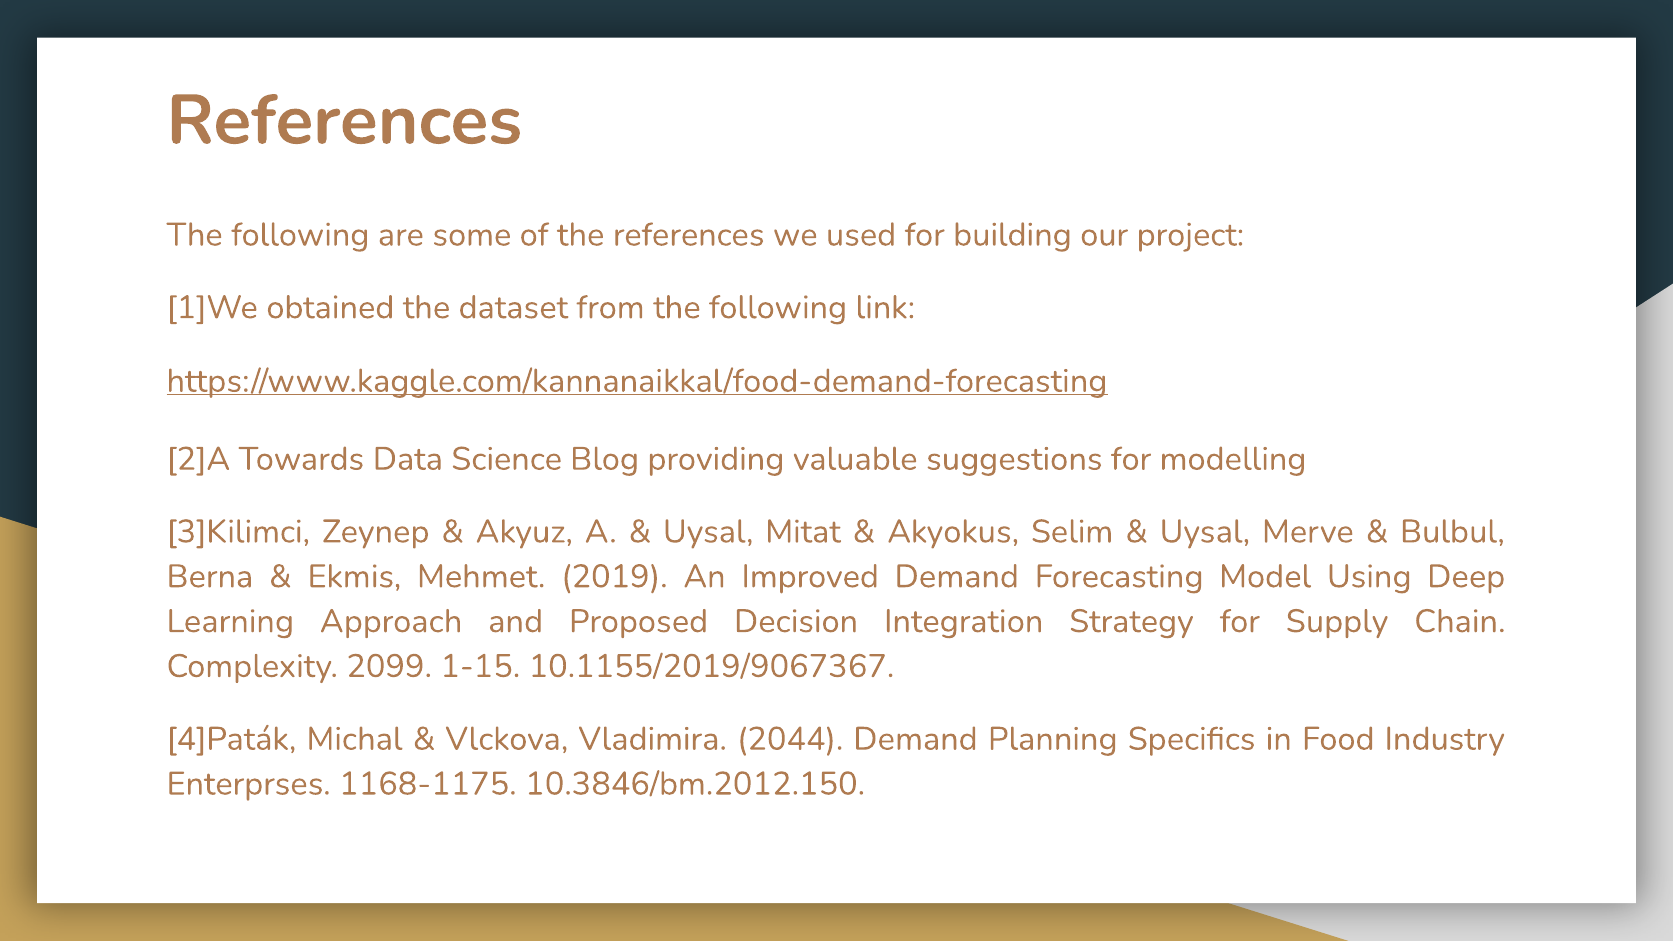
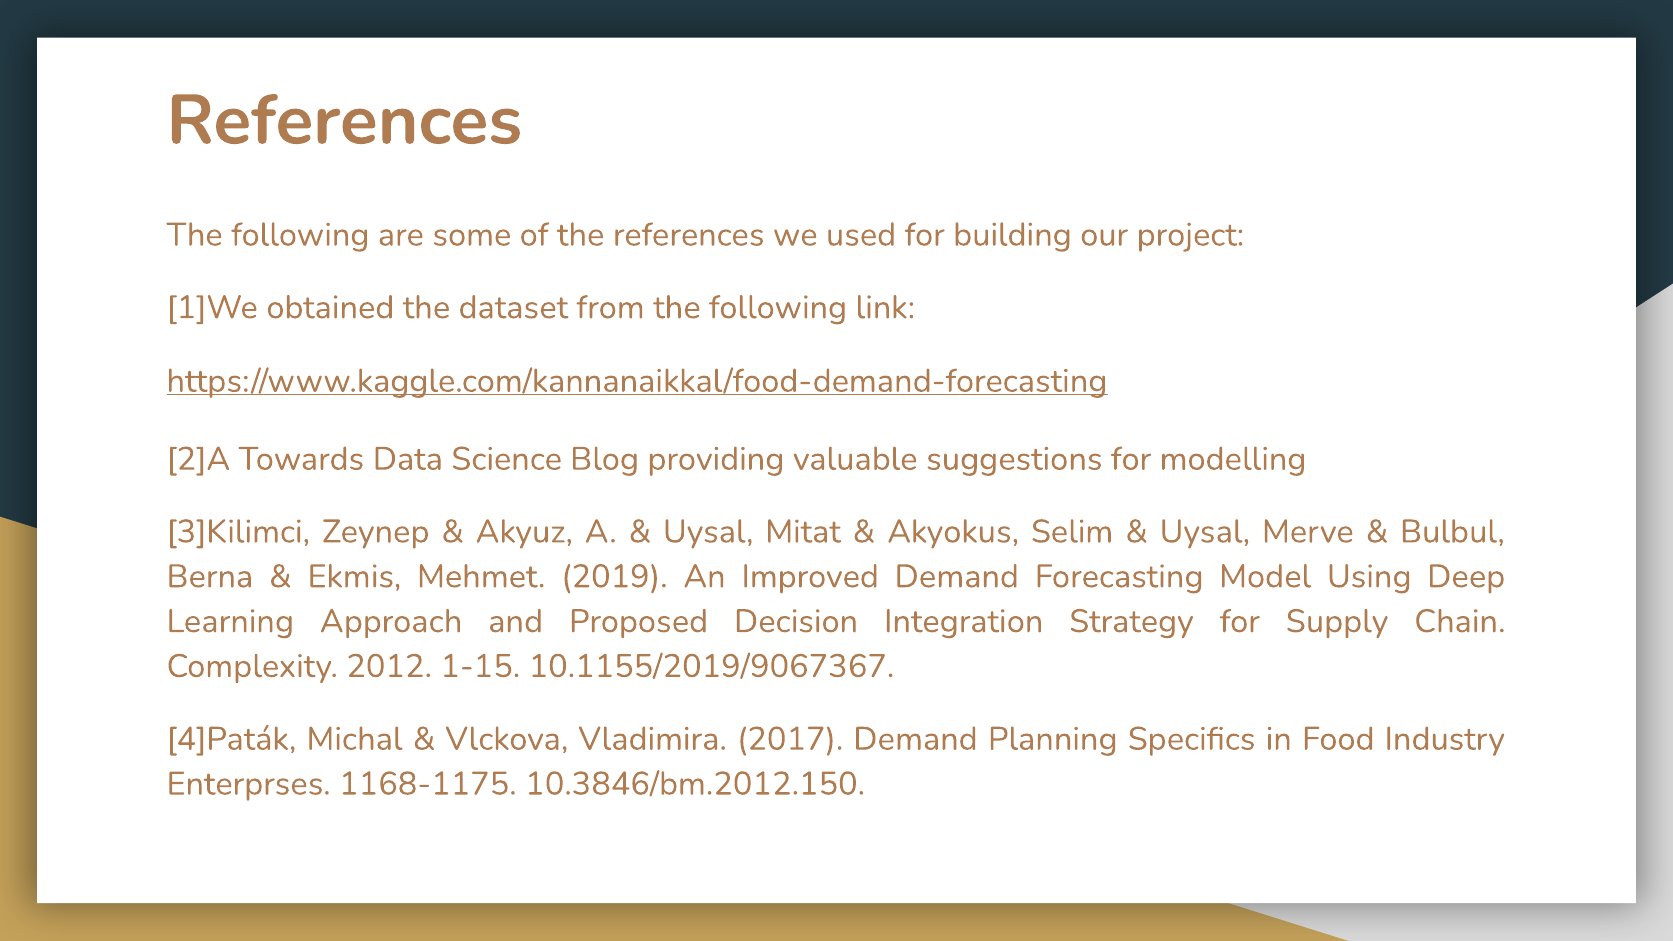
2099: 2099 -> 2012
2044: 2044 -> 2017
